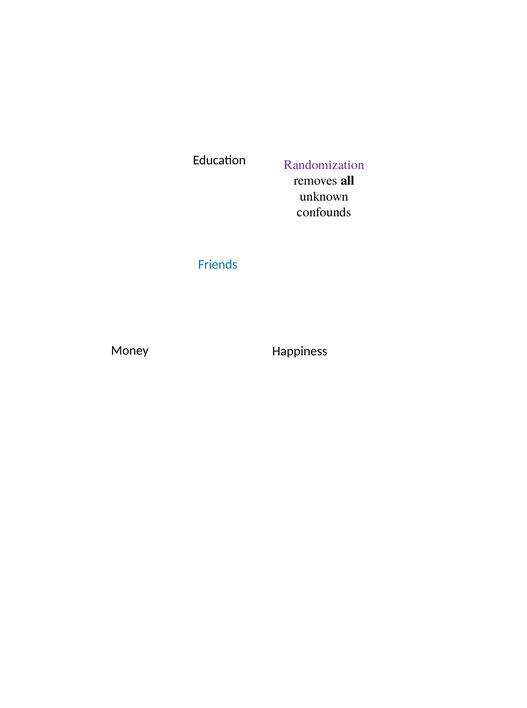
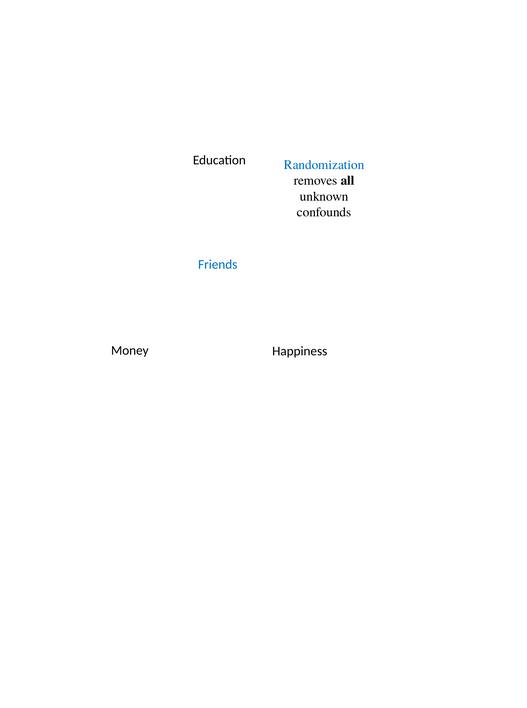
Randomization colour: purple -> blue
